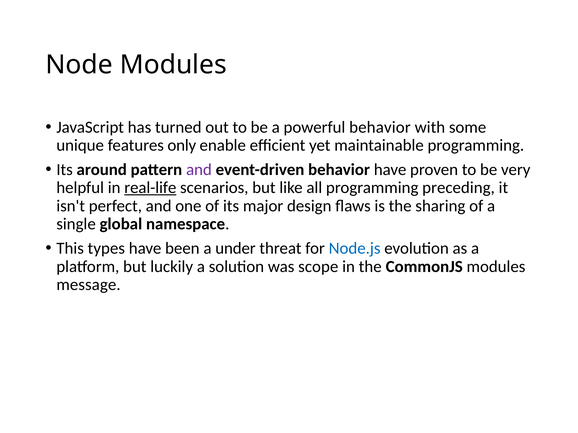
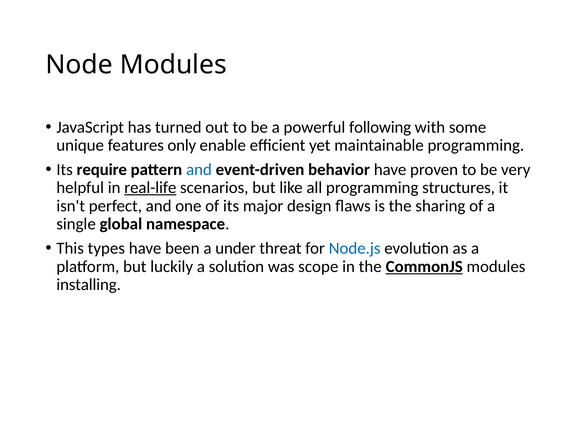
powerful behavior: behavior -> following
around: around -> require
and at (199, 170) colour: purple -> blue
preceding: preceding -> structures
CommonJS underline: none -> present
message: message -> installing
